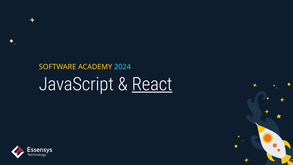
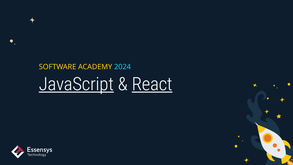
JavaScript underline: none -> present
